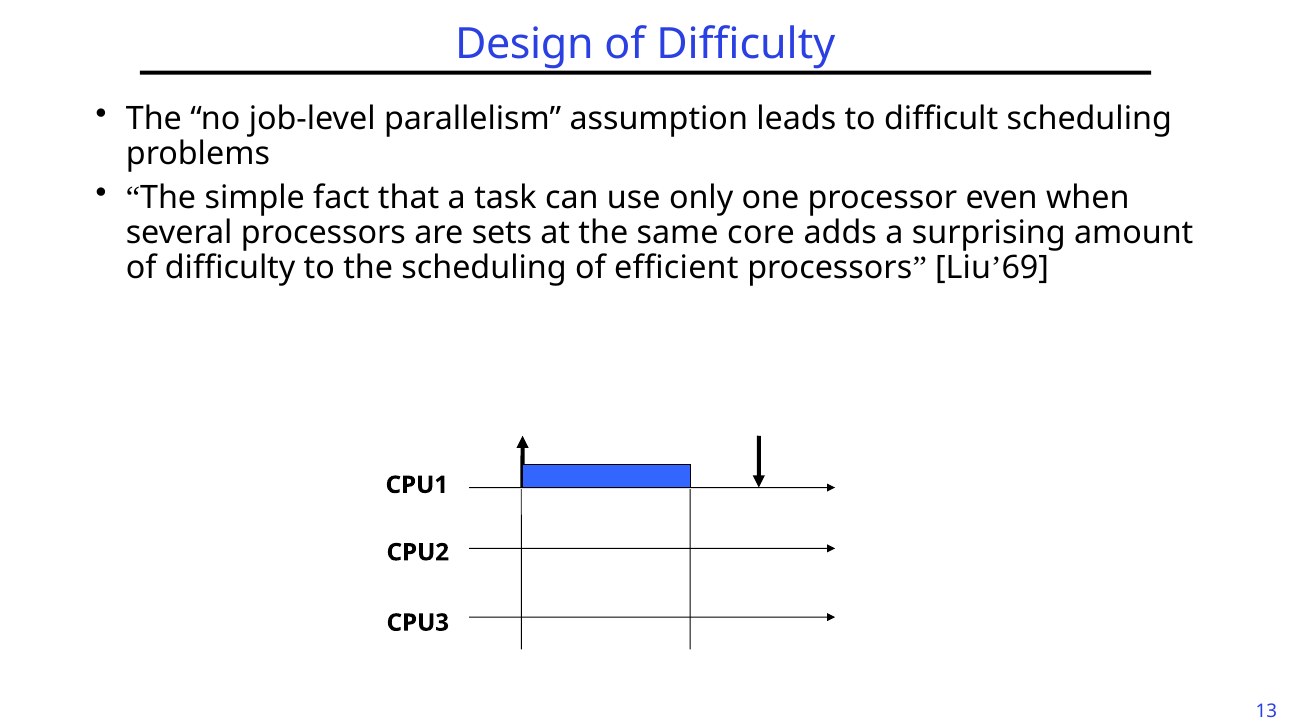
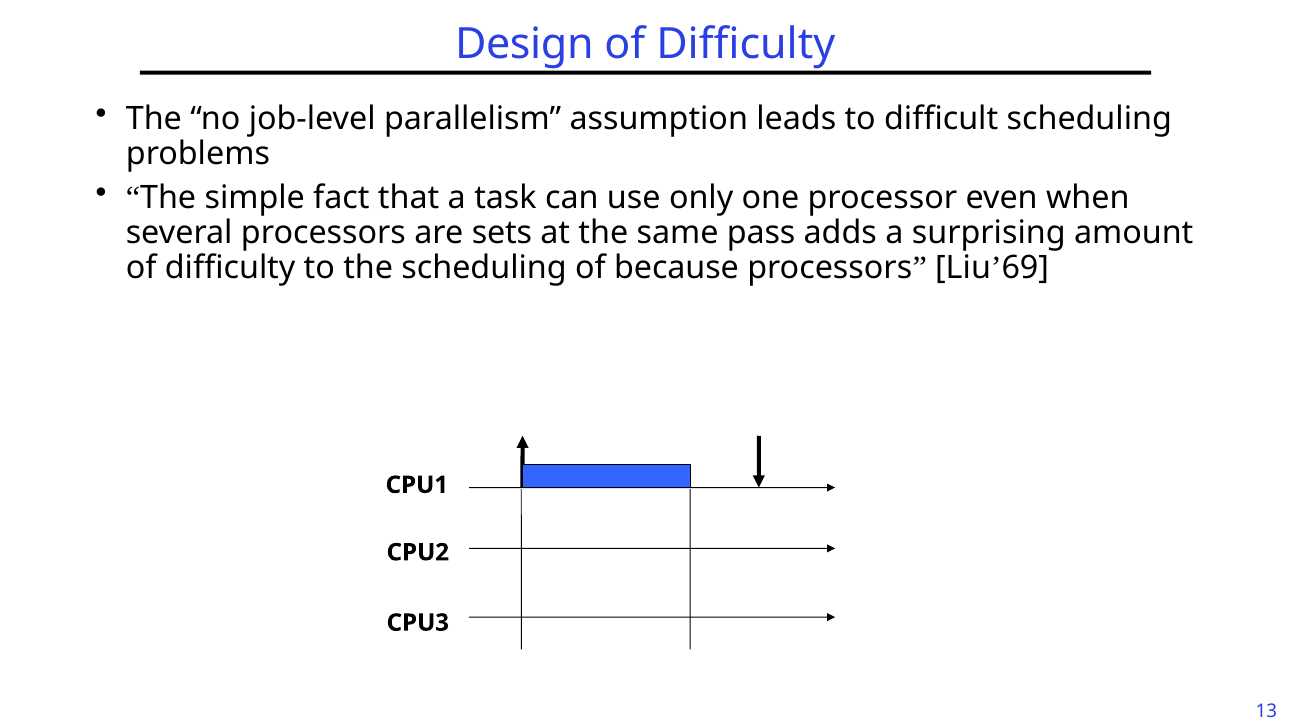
core: core -> pass
efficient: efficient -> because
